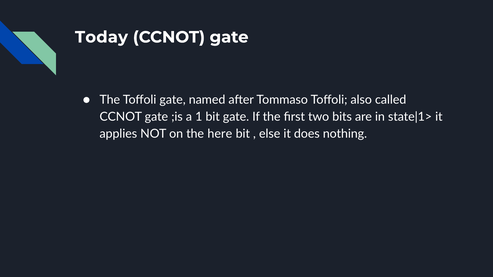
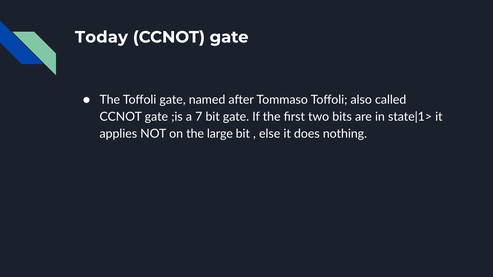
1: 1 -> 7
here: here -> large
